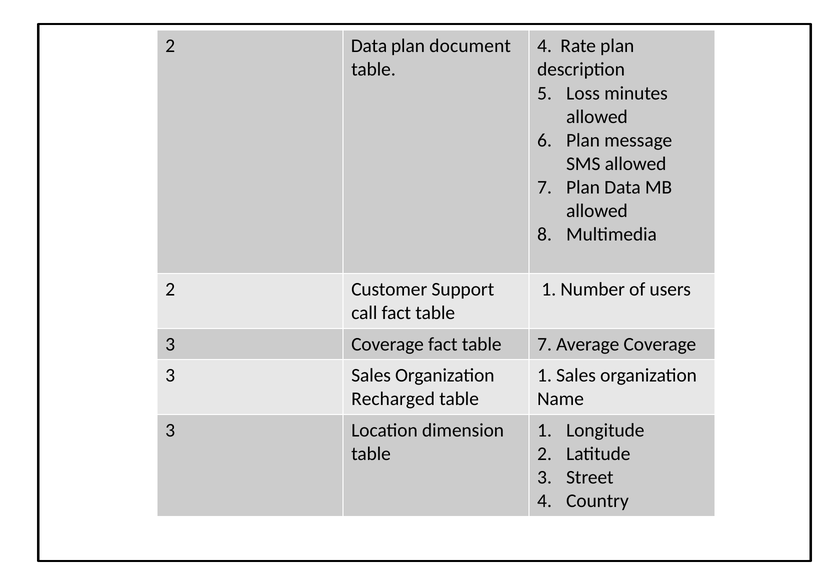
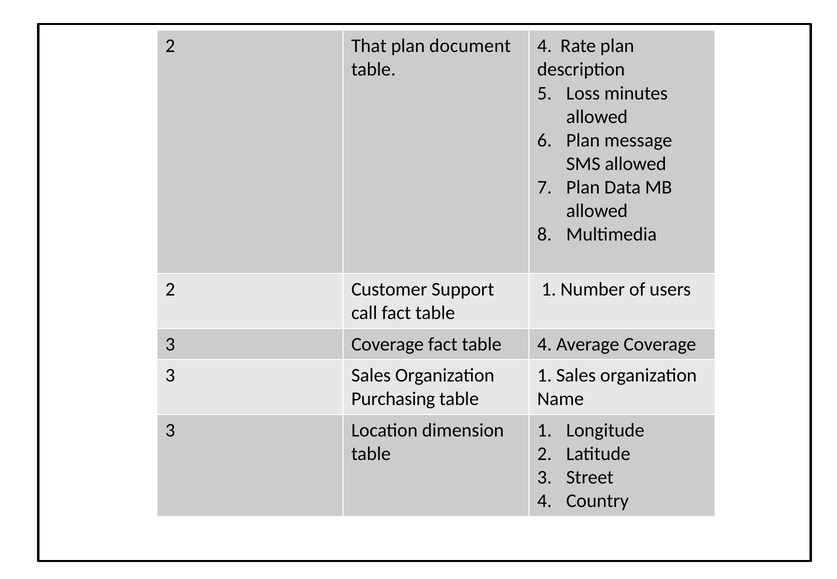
2 Data: Data -> That
fact table 7: 7 -> 4
Recharged: Recharged -> Purchasing
